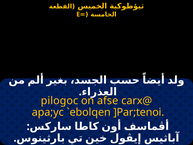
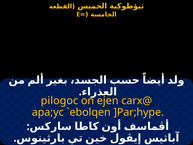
afse: afse -> ejen
]Par;tenoi: ]Par;tenoi -> ]Par;hype
